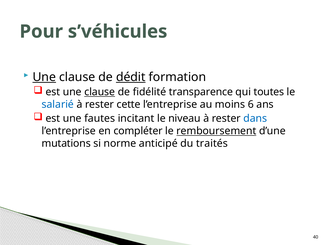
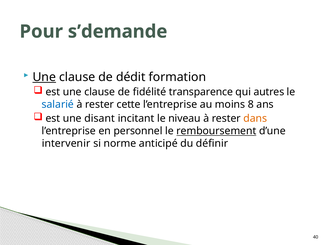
s’véhicules: s’véhicules -> s’demande
dédit underline: present -> none
clause at (100, 92) underline: present -> none
toutes: toutes -> autres
6: 6 -> 8
fautes: fautes -> disant
dans colour: blue -> orange
compléter: compléter -> personnel
mutations: mutations -> intervenir
traités: traités -> définir
